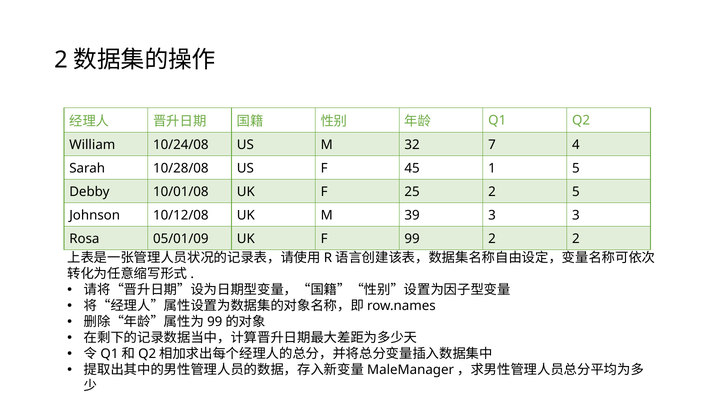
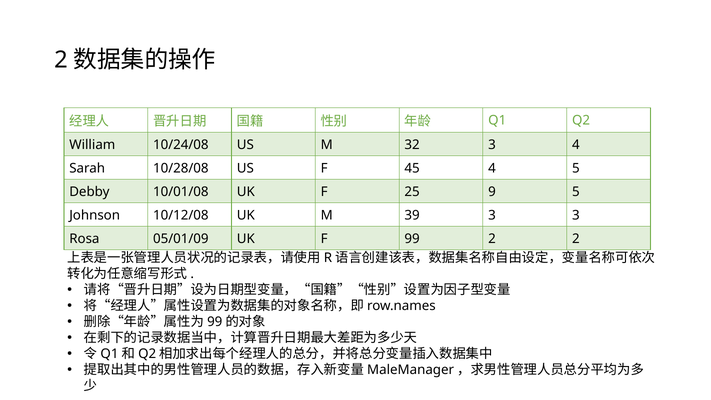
32 7: 7 -> 3
45 1: 1 -> 4
25 2: 2 -> 9
